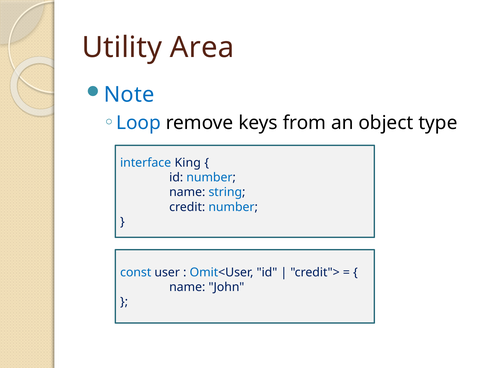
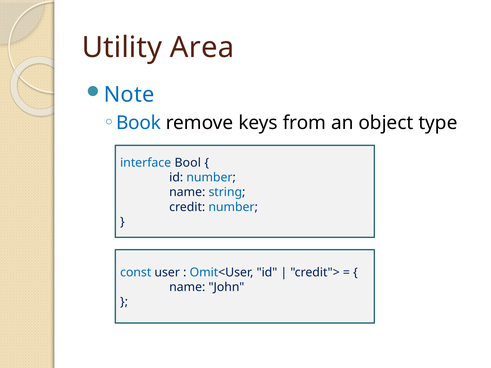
Loop: Loop -> Book
King: King -> Bool
